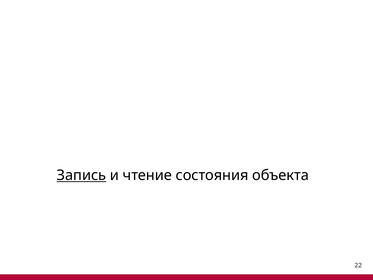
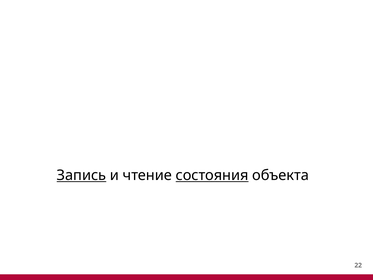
состояния underline: none -> present
